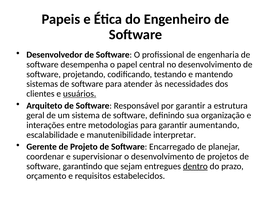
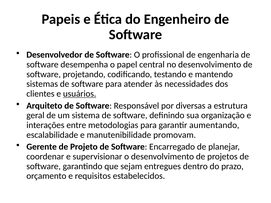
por garantir: garantir -> diversas
interpretar: interpretar -> promovam
dentro underline: present -> none
